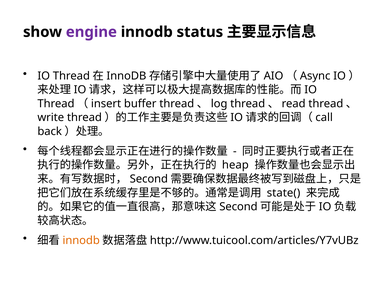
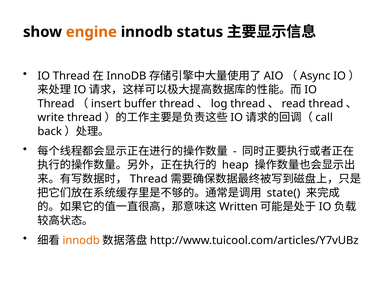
engine colour: purple -> orange
Second at (149, 179): Second -> Thread
Second at (238, 207): Second -> Written
